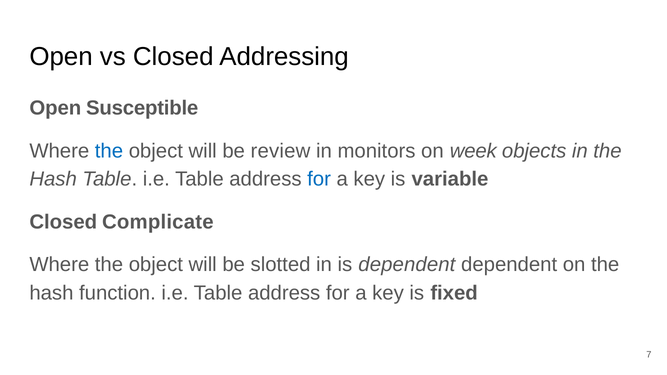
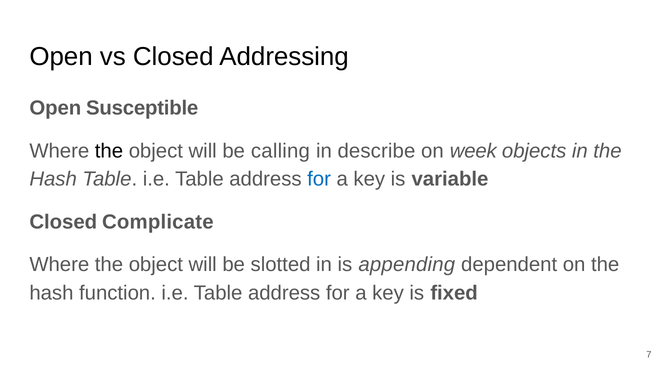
the at (109, 151) colour: blue -> black
review: review -> calling
monitors: monitors -> describe
is dependent: dependent -> appending
